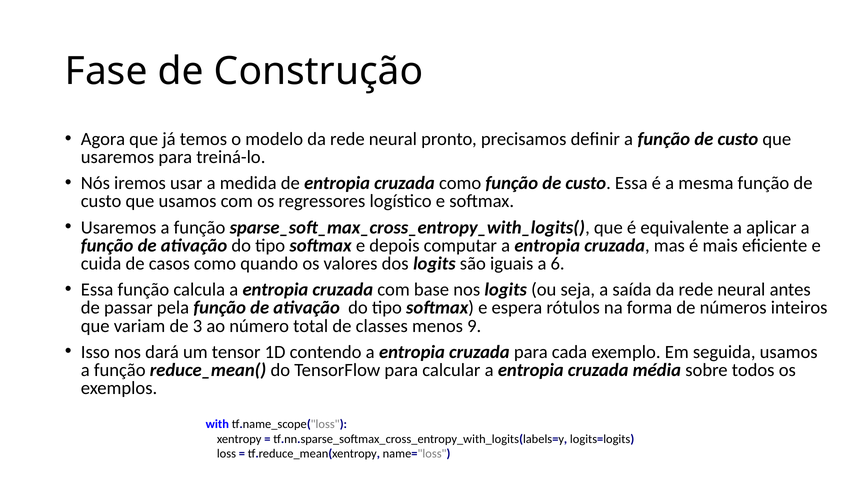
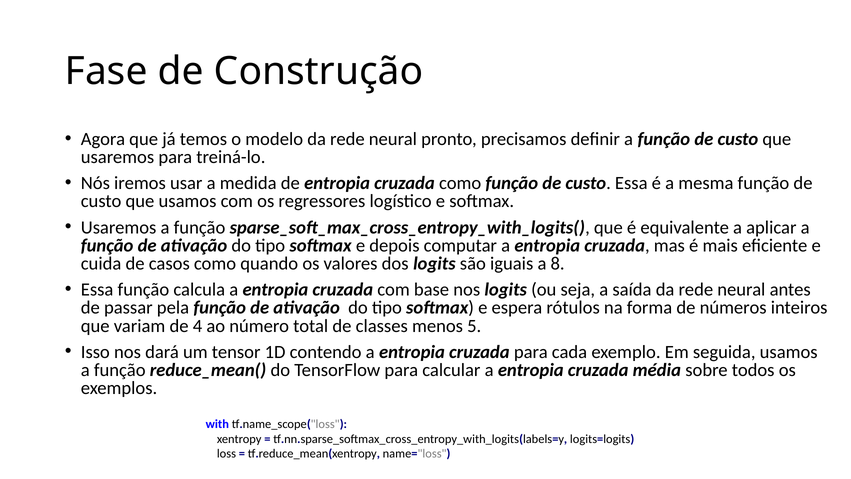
6: 6 -> 8
3: 3 -> 4
9: 9 -> 5
